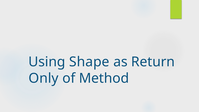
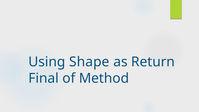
Only: Only -> Final
